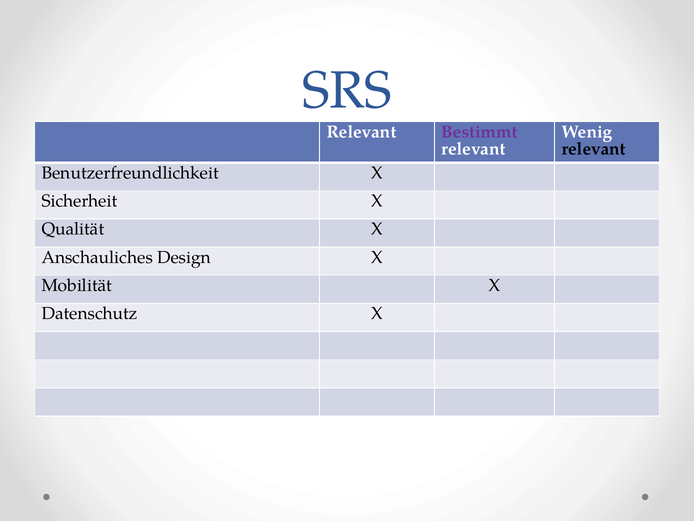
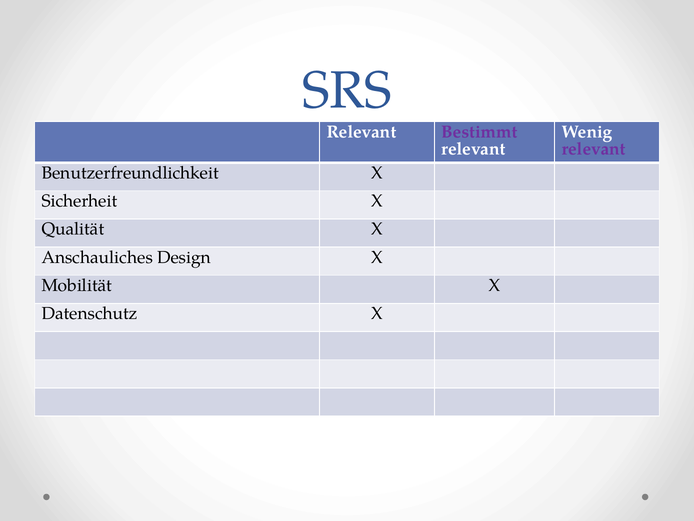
relevant at (594, 149) colour: black -> purple
